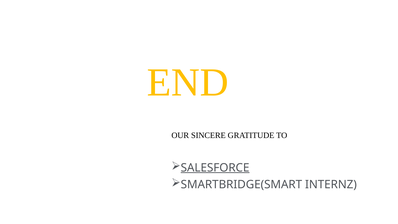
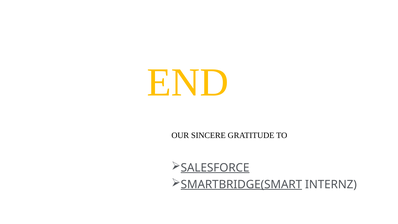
SMARTBRIDGE(SMART underline: none -> present
